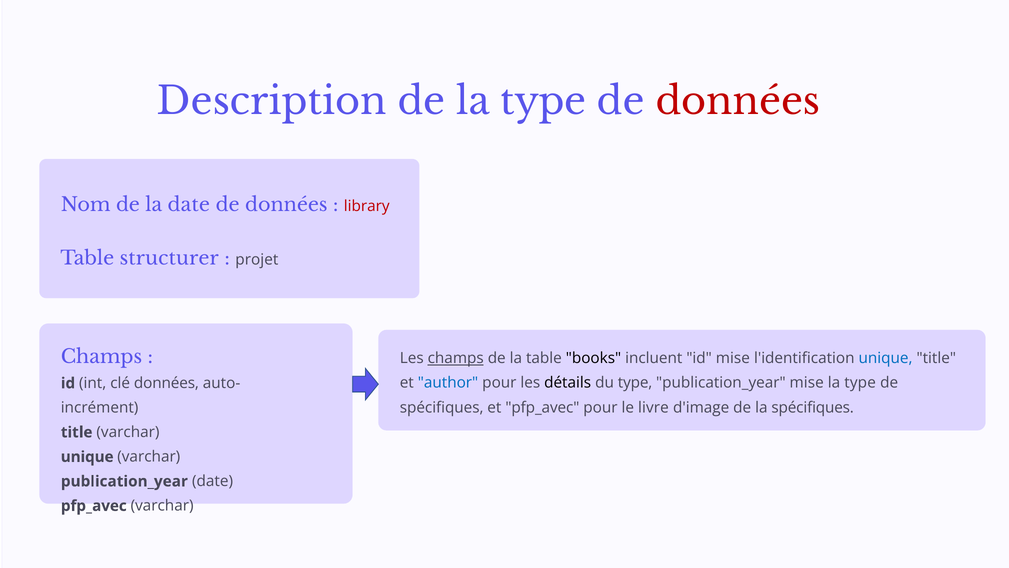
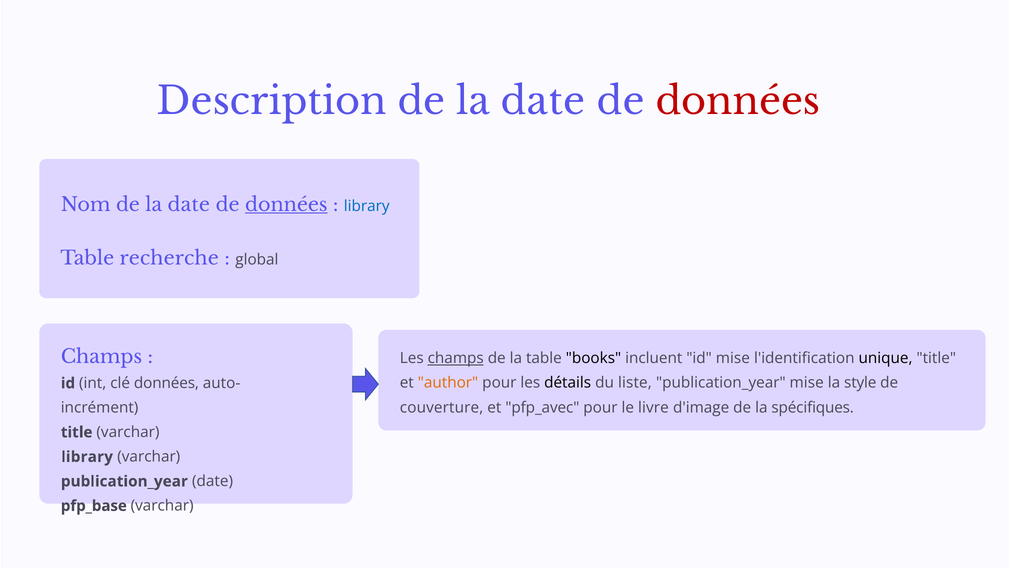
Description de la type: type -> date
données at (286, 205) underline: none -> present
library at (367, 206) colour: red -> blue
structurer: structurer -> recherche
projet: projet -> global
unique at (886, 358) colour: blue -> black
author colour: blue -> orange
du type: type -> liste
type at (860, 383): type -> style
spécifiques at (442, 407): spécifiques -> couverture
unique at (87, 456): unique -> library
pfp_avec at (94, 506): pfp_avec -> pfp_base
